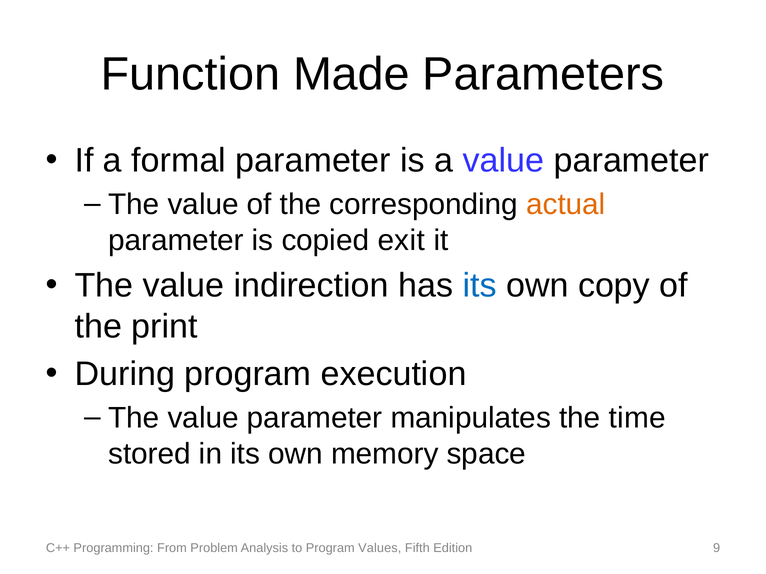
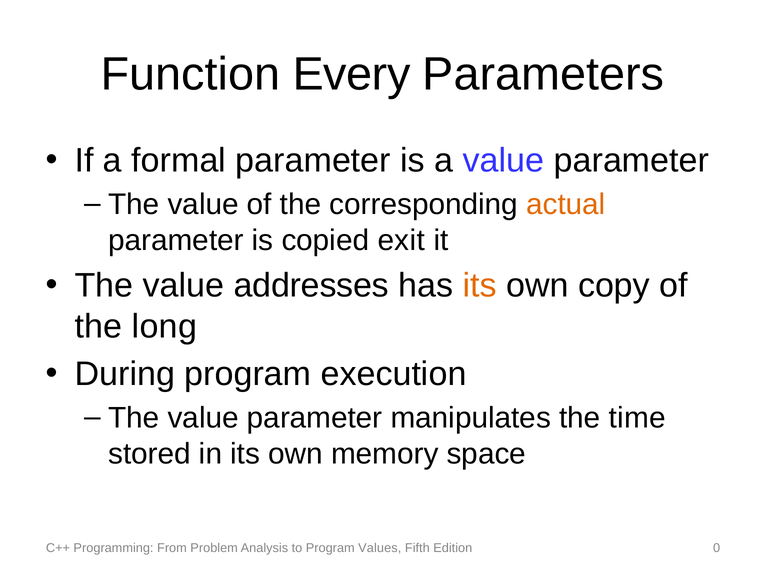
Made: Made -> Every
indirection: indirection -> addresses
its at (480, 286) colour: blue -> orange
print: print -> long
9: 9 -> 0
